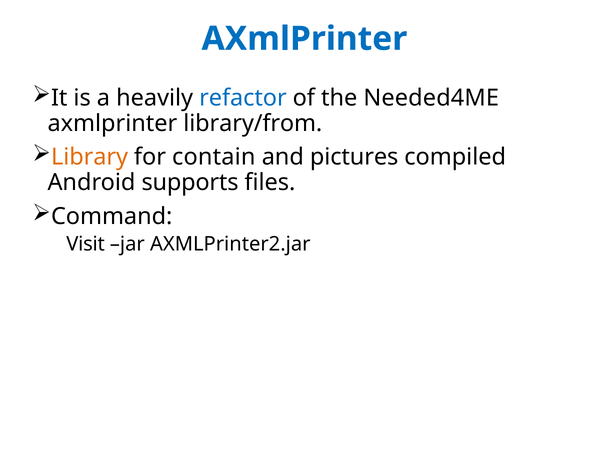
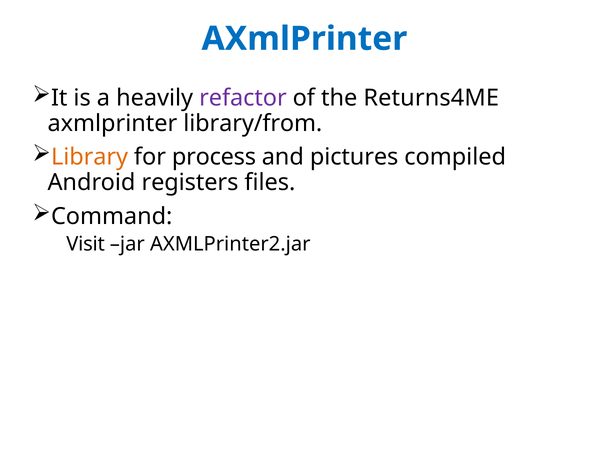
refactor colour: blue -> purple
Needed4ME: Needed4ME -> Returns4ME
contain: contain -> process
supports: supports -> registers
